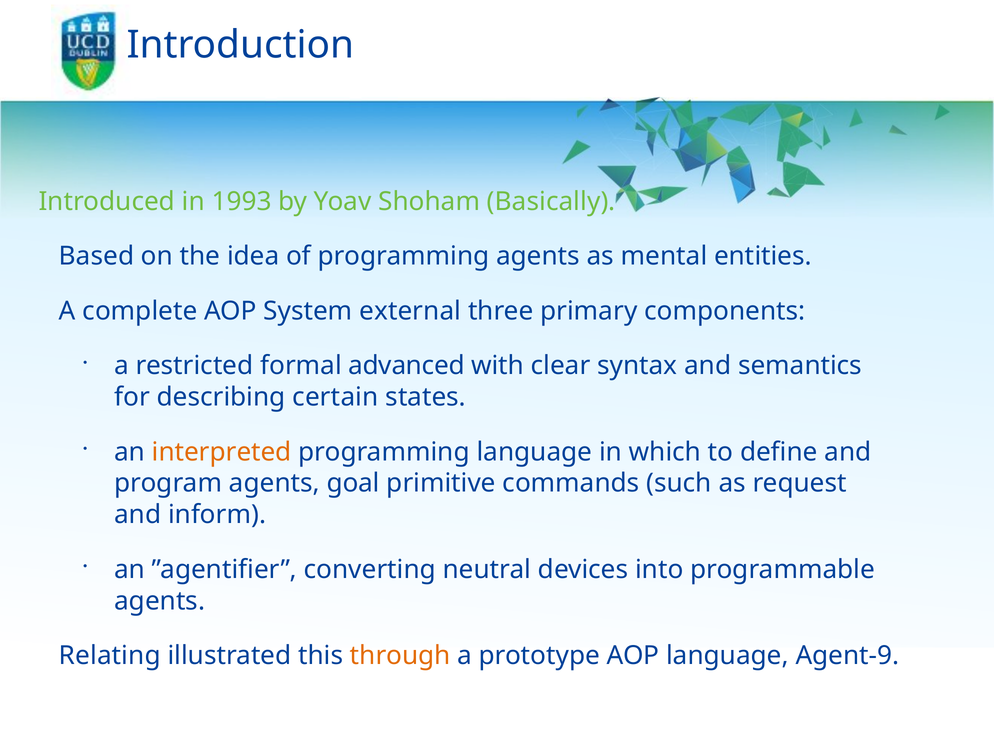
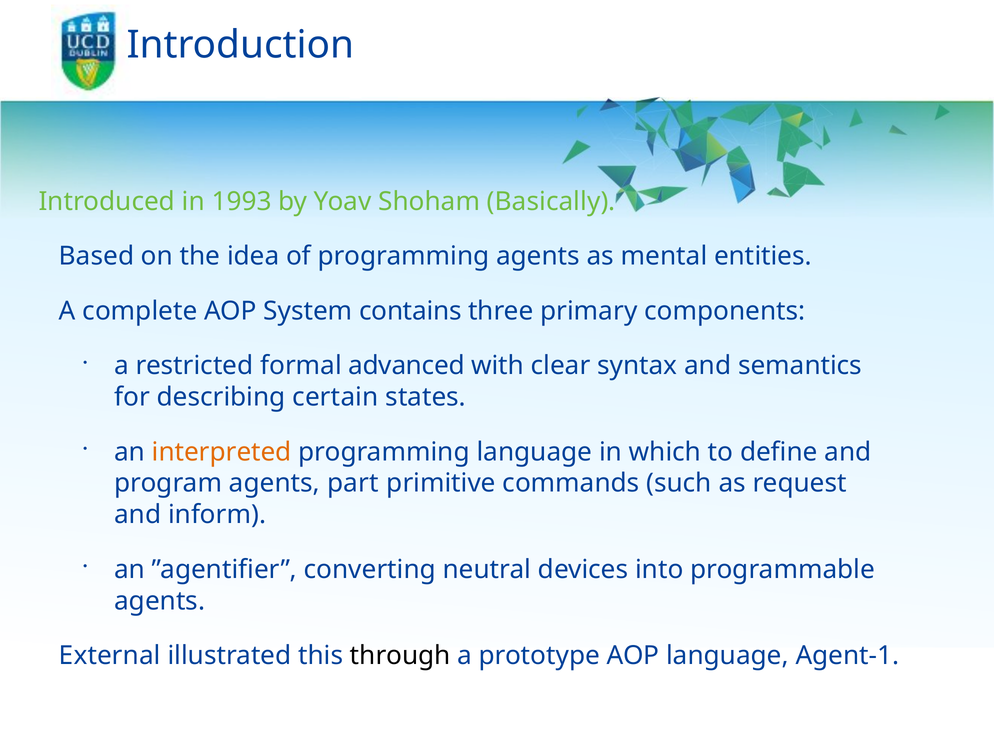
external: external -> contains
goal: goal -> part
Relating: Relating -> External
through colour: orange -> black
Agent-9: Agent-9 -> Agent-1
